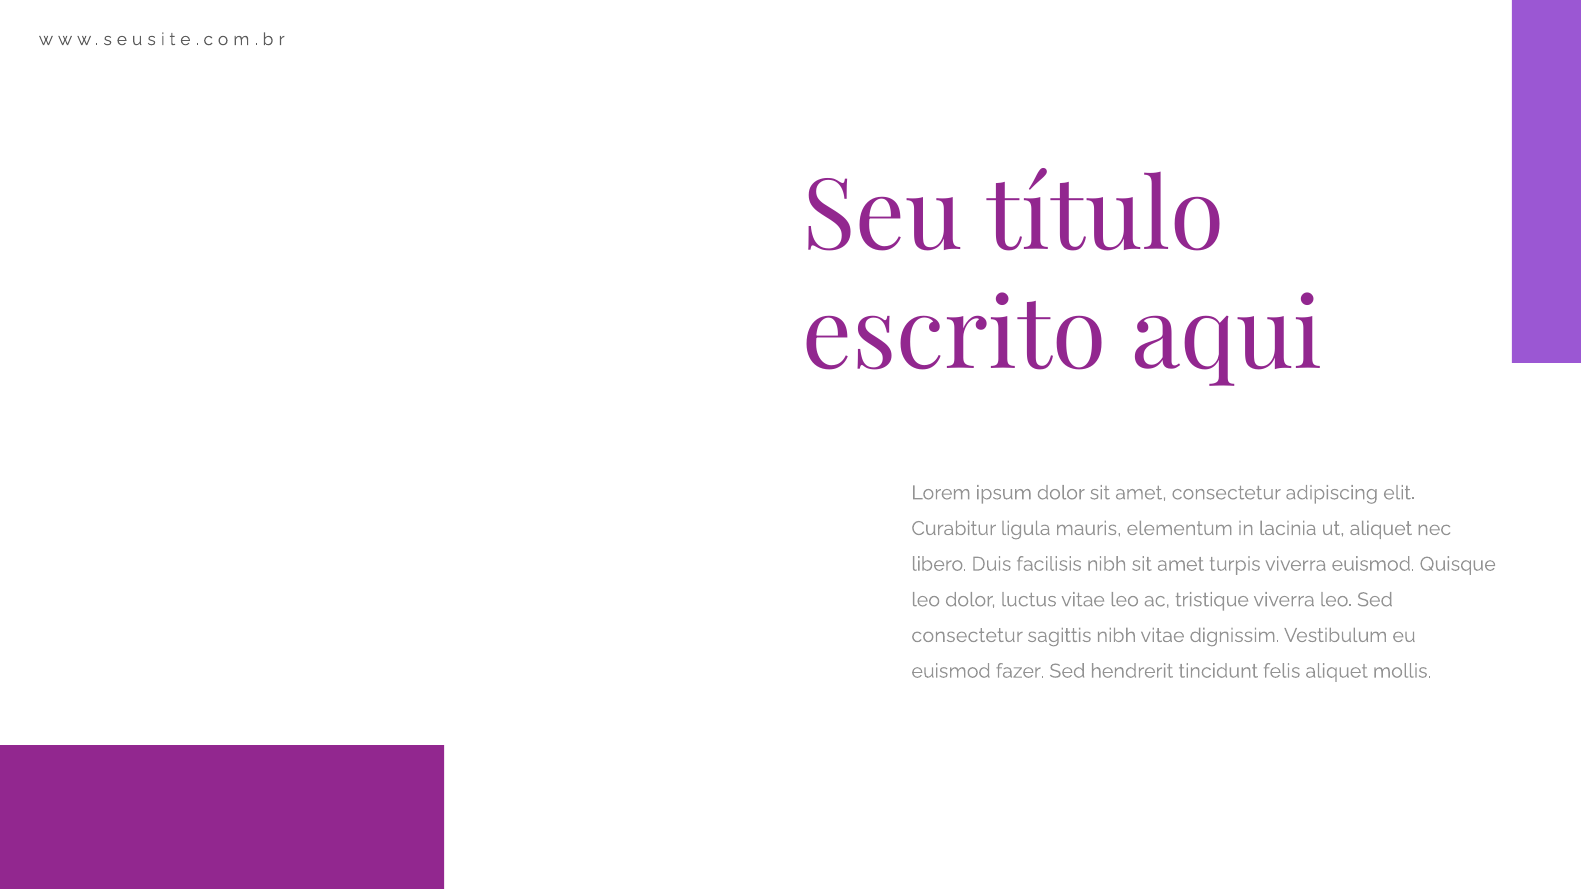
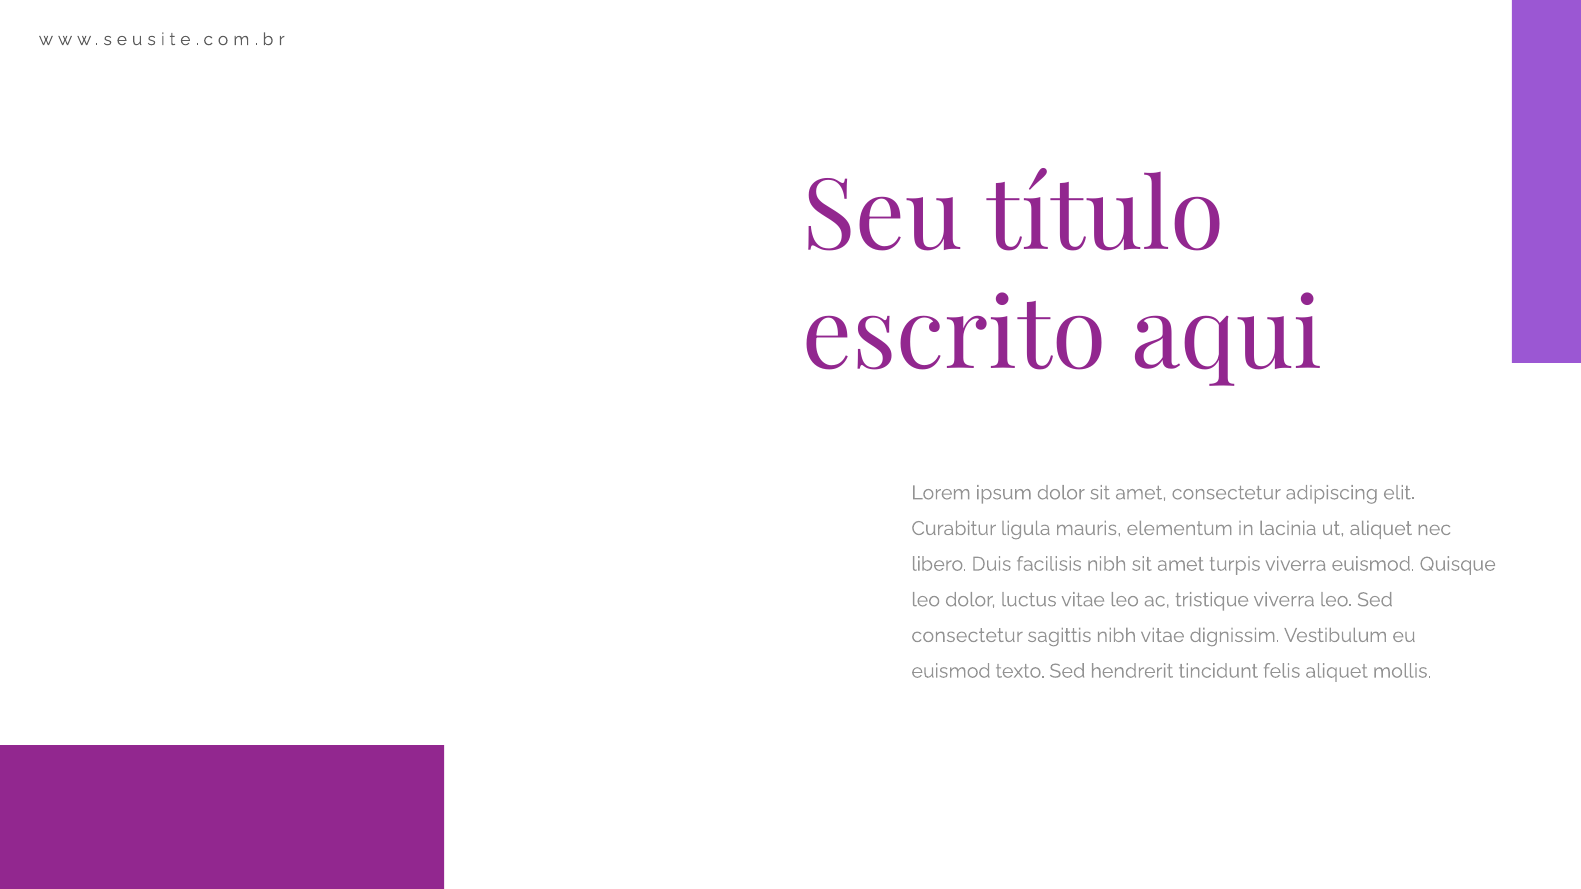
fazer: fazer -> texto
